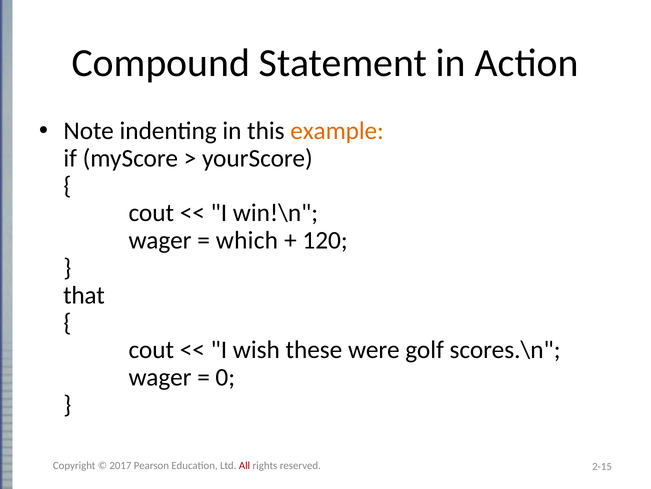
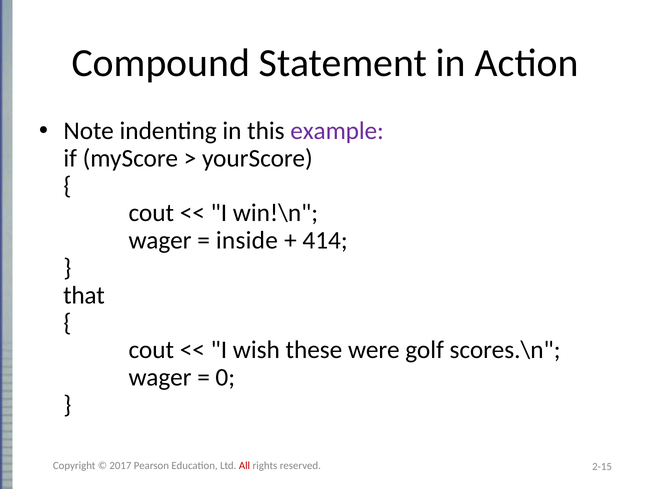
example colour: orange -> purple
which: which -> inside
120: 120 -> 414
